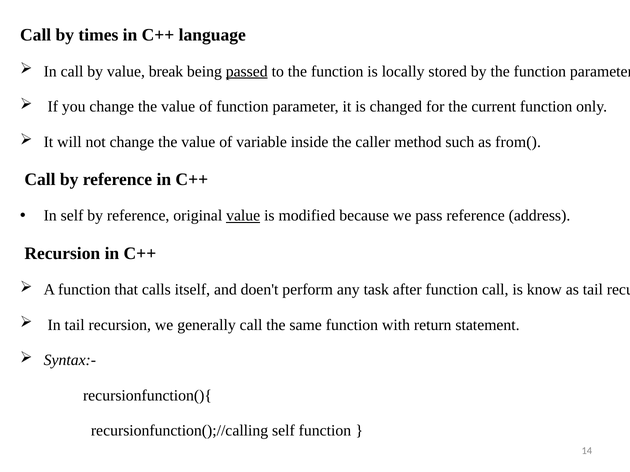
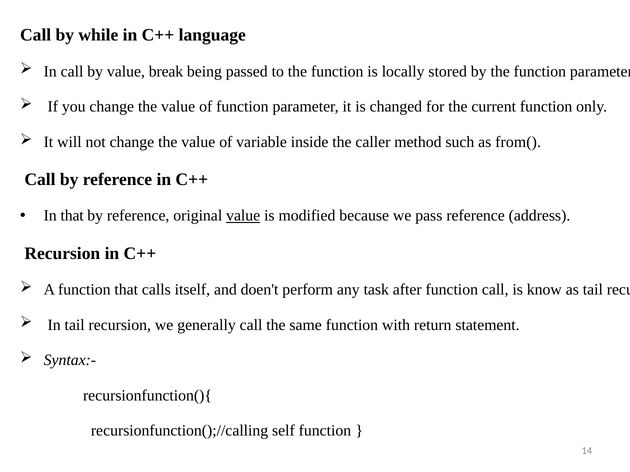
times: times -> while
passed underline: present -> none
In self: self -> that
